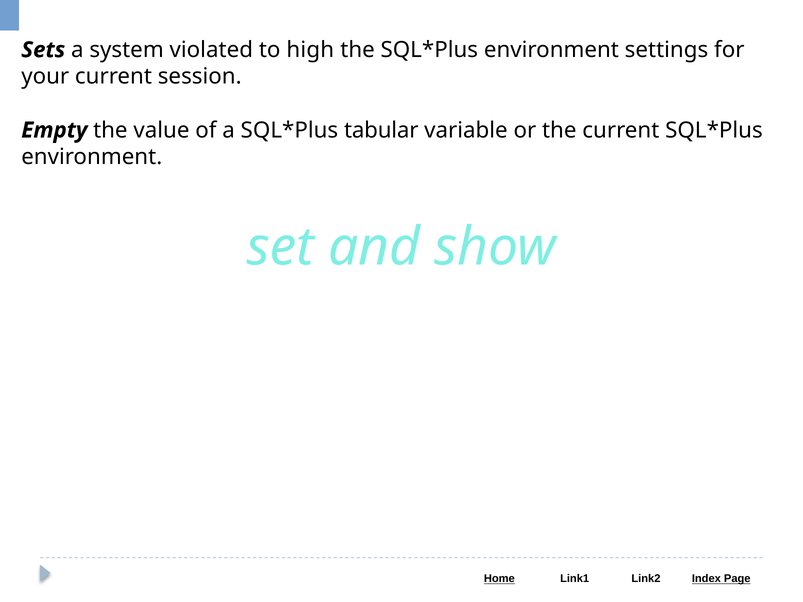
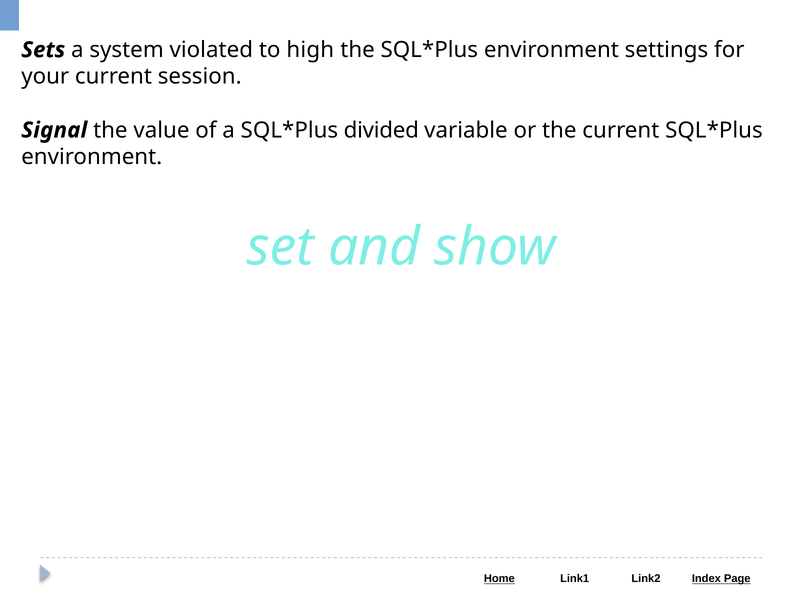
Empty: Empty -> Signal
tabular: tabular -> divided
